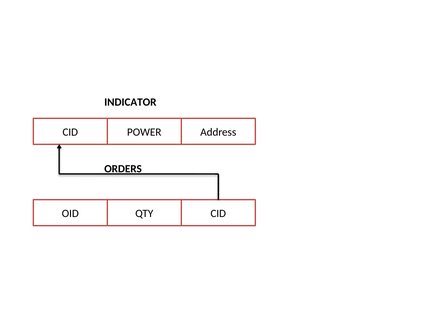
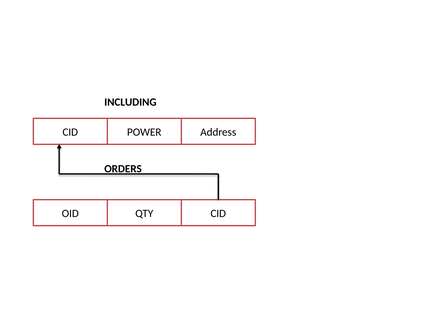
INDICATOR: INDICATOR -> INCLUDING
